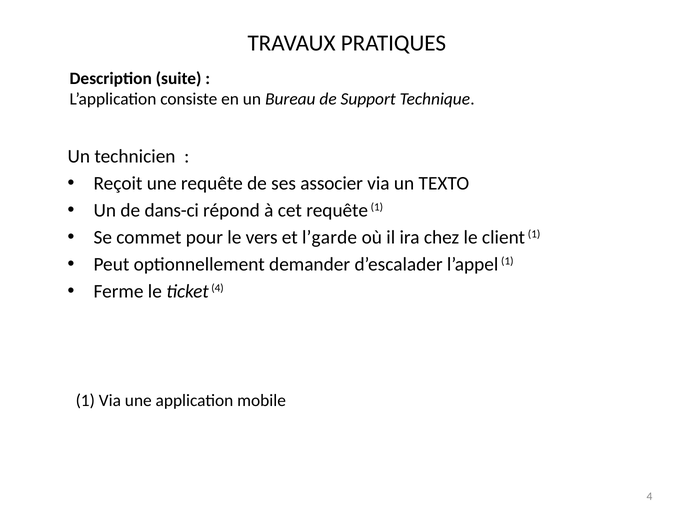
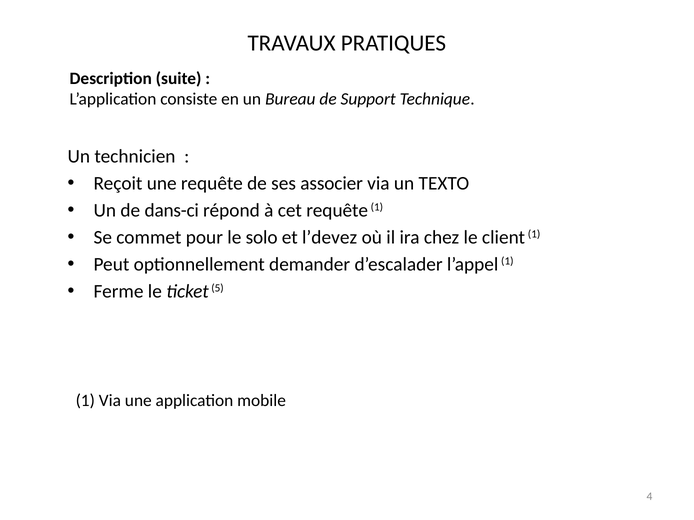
vers: vers -> solo
l’garde: l’garde -> l’devez
ticket 4: 4 -> 5
